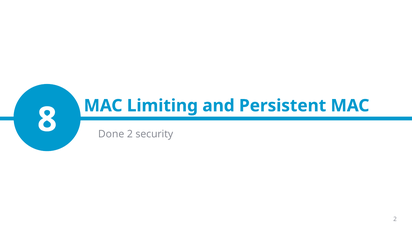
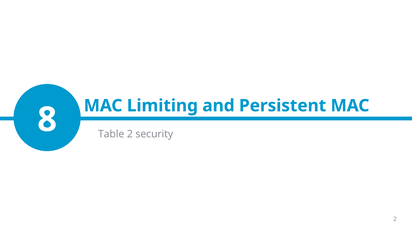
Done: Done -> Table
